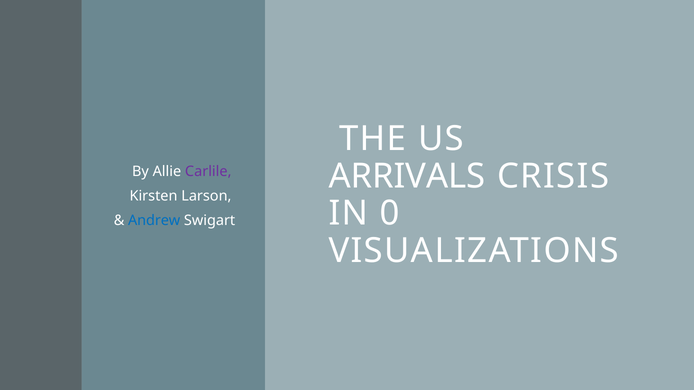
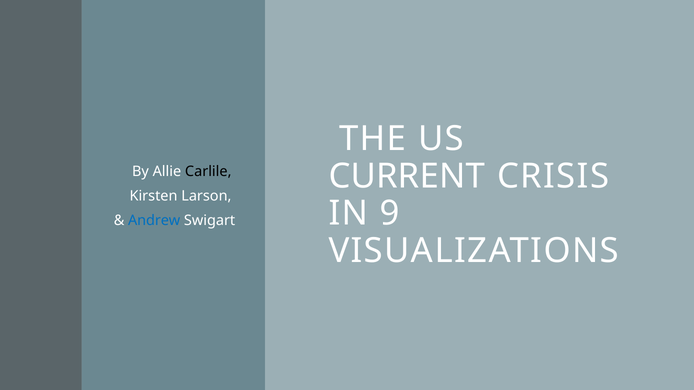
ARRIVALS: ARRIVALS -> CURRENT
Carlile colour: purple -> black
0: 0 -> 9
